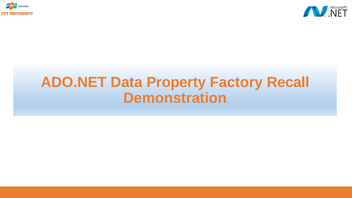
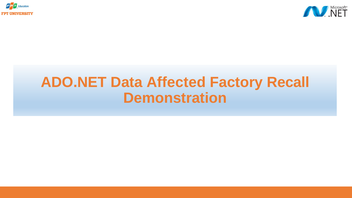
Property: Property -> Affected
